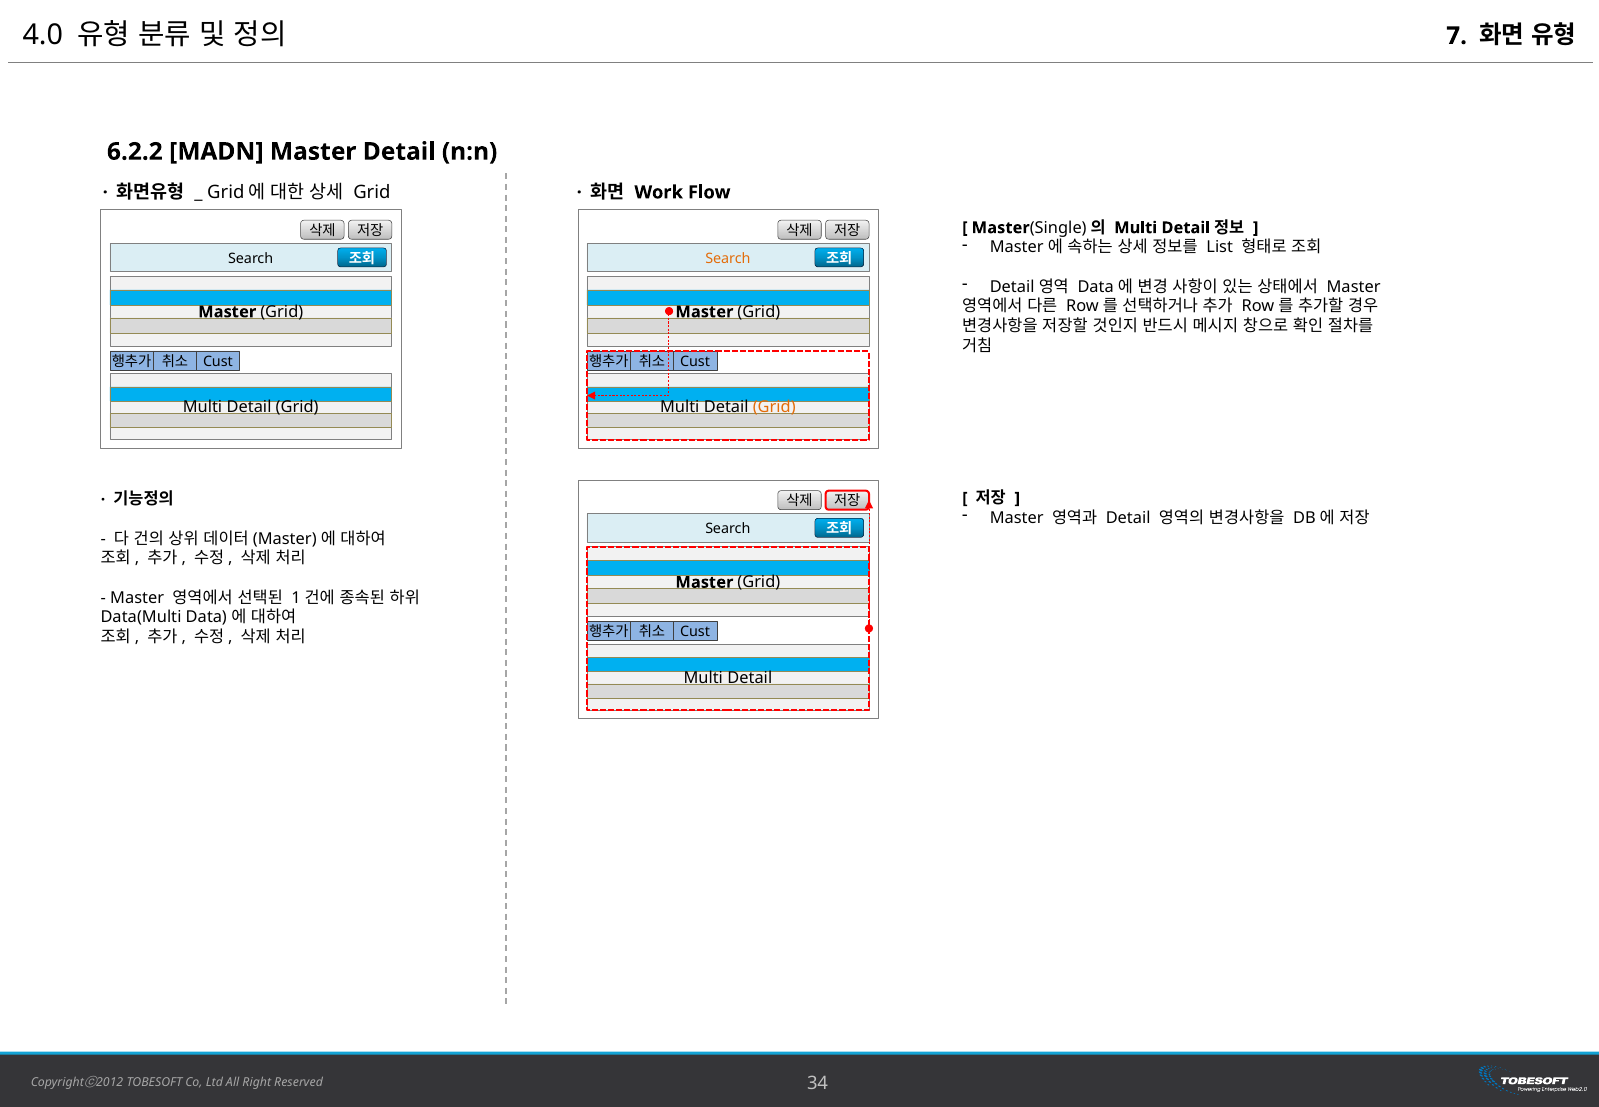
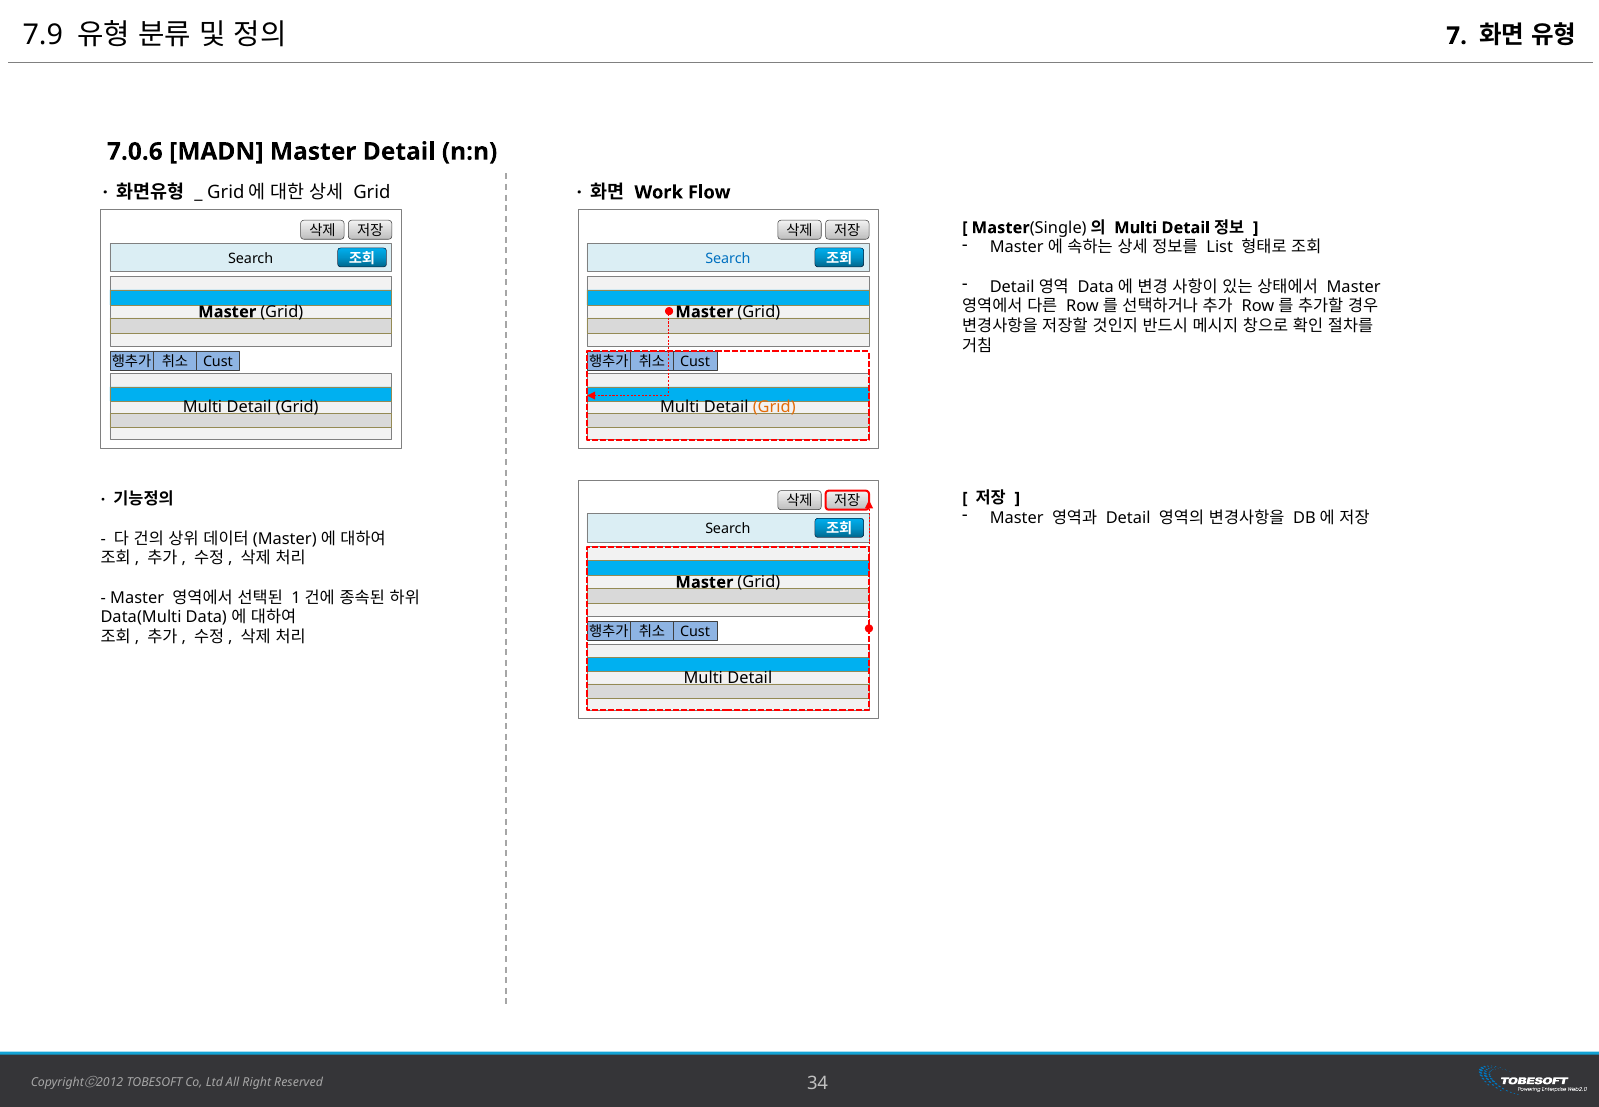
4.0: 4.0 -> 7.9
6.2.2: 6.2.2 -> 7.0.6
Search at (728, 258) colour: orange -> blue
